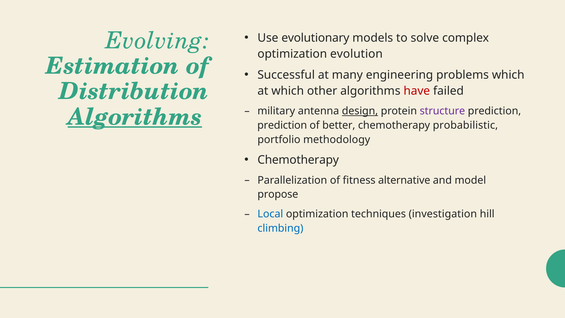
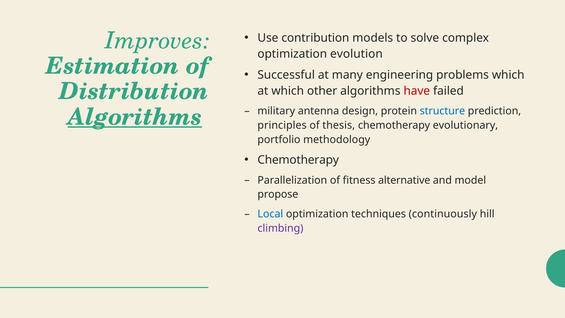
evolutionary: evolutionary -> contribution
Evolving: Evolving -> Improves
design underline: present -> none
structure colour: purple -> blue
prediction at (282, 125): prediction -> principles
better: better -> thesis
probabilistic: probabilistic -> evolutionary
investigation: investigation -> continuously
climbing colour: blue -> purple
